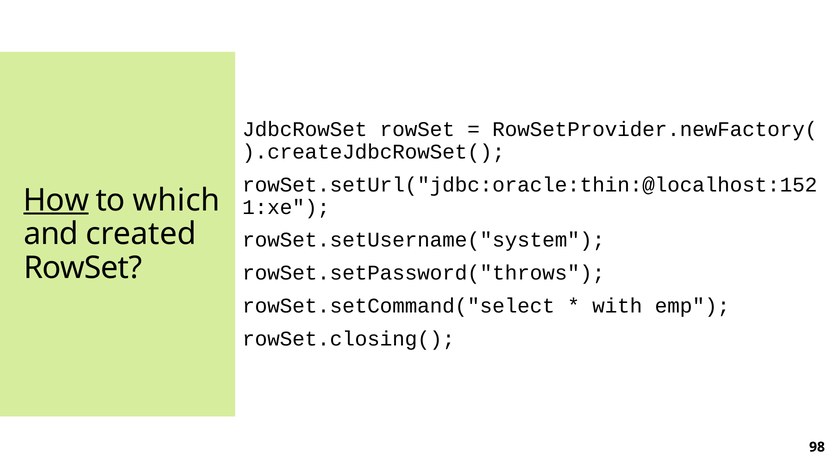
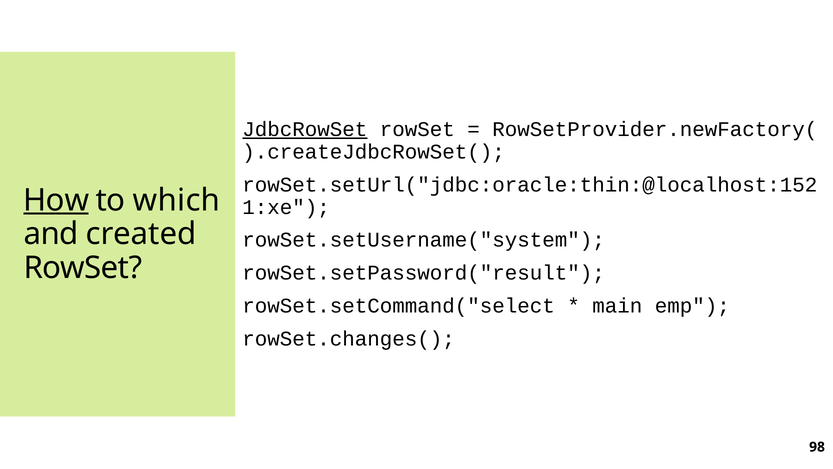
JdbcRowSet underline: none -> present
rowSet.setPassword("throws: rowSet.setPassword("throws -> rowSet.setPassword("result
with: with -> main
rowSet.closing(: rowSet.closing( -> rowSet.changes(
